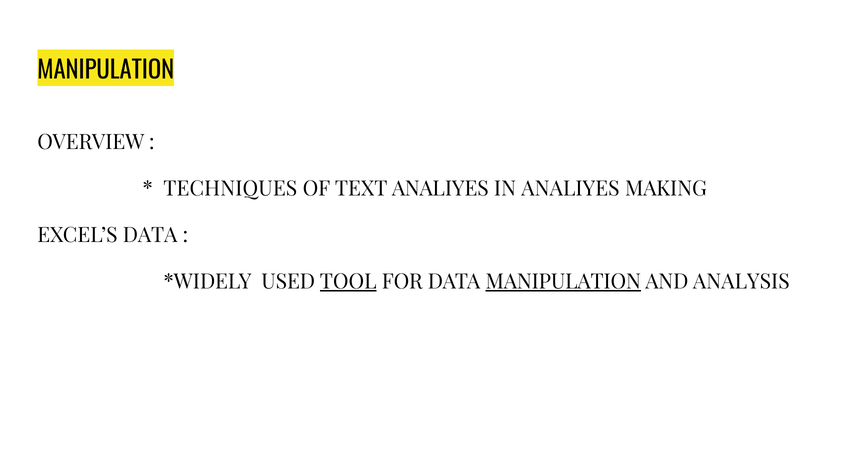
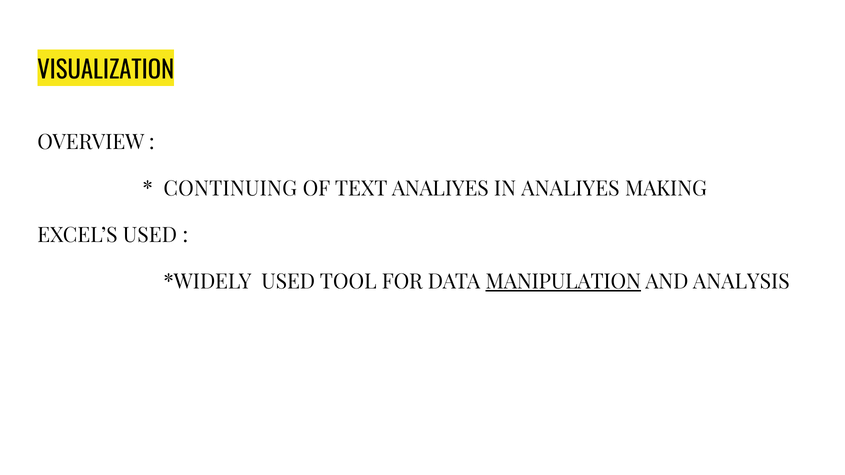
MANIPULATION at (106, 71): MANIPULATION -> VISUALIZATION
TECHNIQUES: TECHNIQUES -> CONTINUING
EXCEL’S DATA: DATA -> USED
TOOL underline: present -> none
